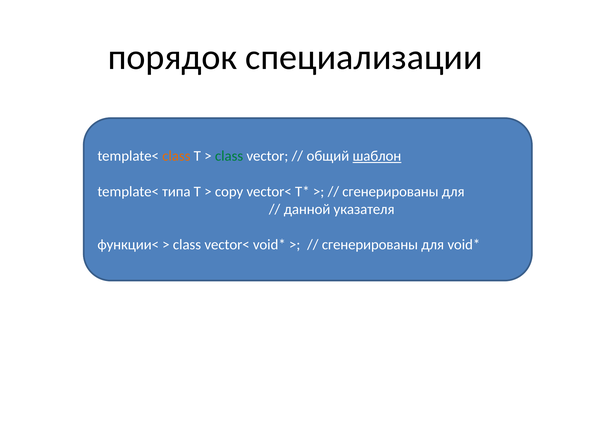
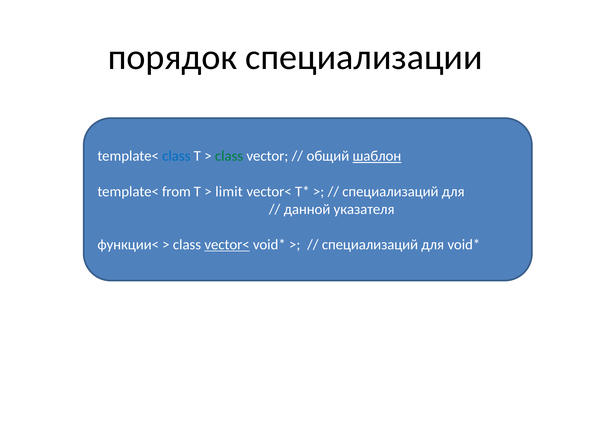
class at (176, 156) colour: orange -> blue
типа: типа -> from
copy: copy -> limit
сгенерированы at (390, 192): сгенерированы -> специализаций
vector< at (227, 245) underline: none -> present
сгенерированы at (370, 245): сгенерированы -> специализаций
